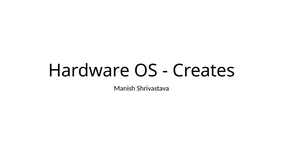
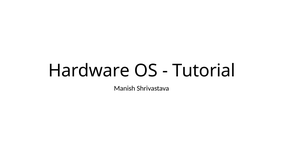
Creates: Creates -> Tutorial
